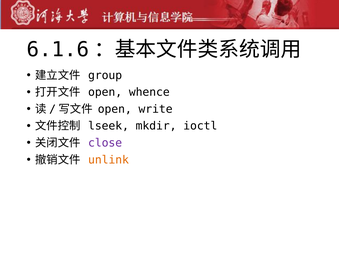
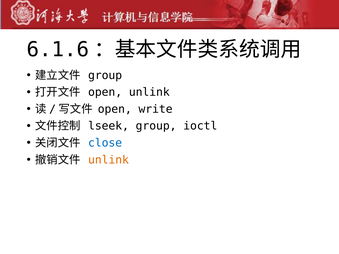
open whence: whence -> unlink
lseek mkdir: mkdir -> group
close colour: purple -> blue
